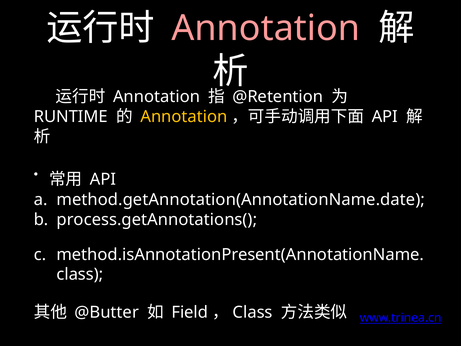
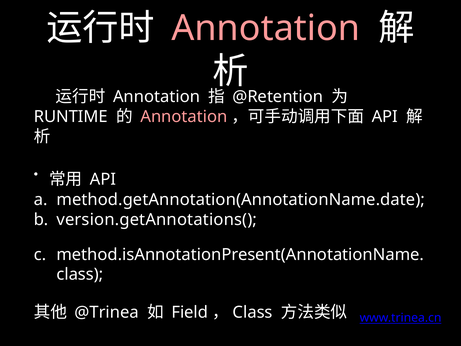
Annotation at (184, 117) colour: yellow -> pink
process.getAnnotations(: process.getAnnotations( -> version.getAnnotations(
@Butter: @Butter -> @Trinea
